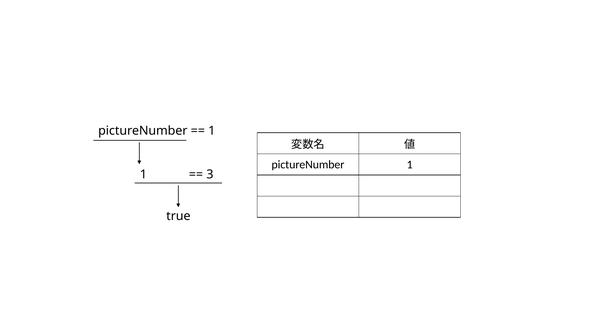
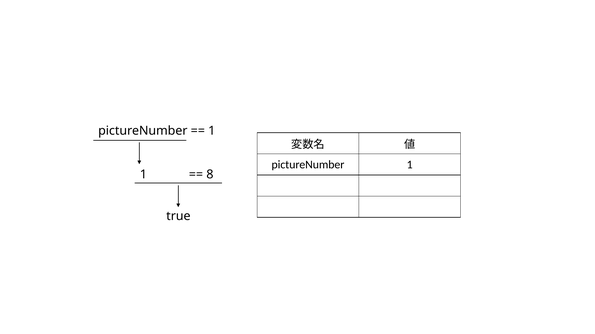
3: 3 -> 8
